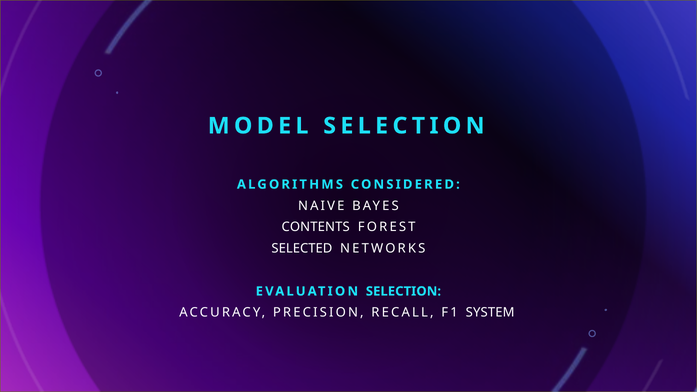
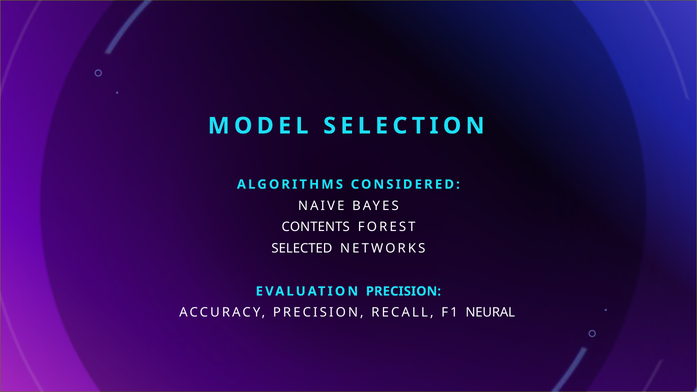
EVALUATION SELECTION: SELECTION -> PRECISION
SYSTEM: SYSTEM -> NEURAL
